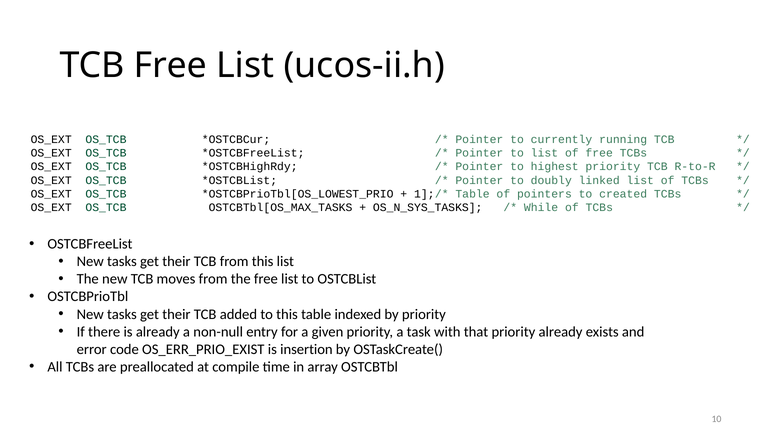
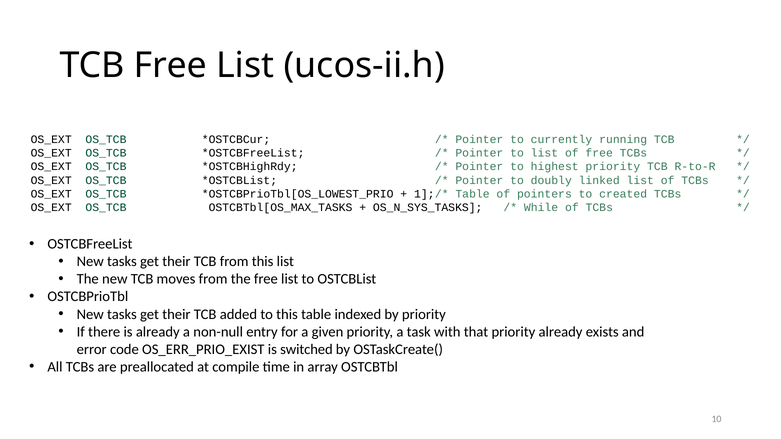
insertion: insertion -> switched
